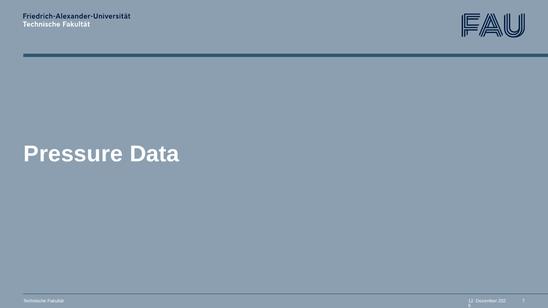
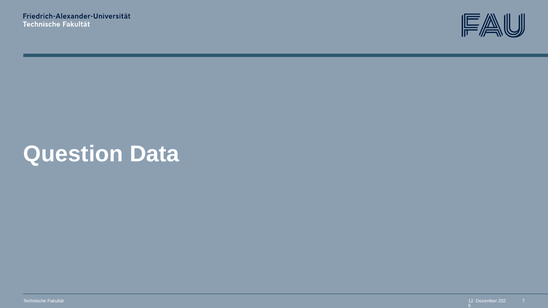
Pressure: Pressure -> Question
